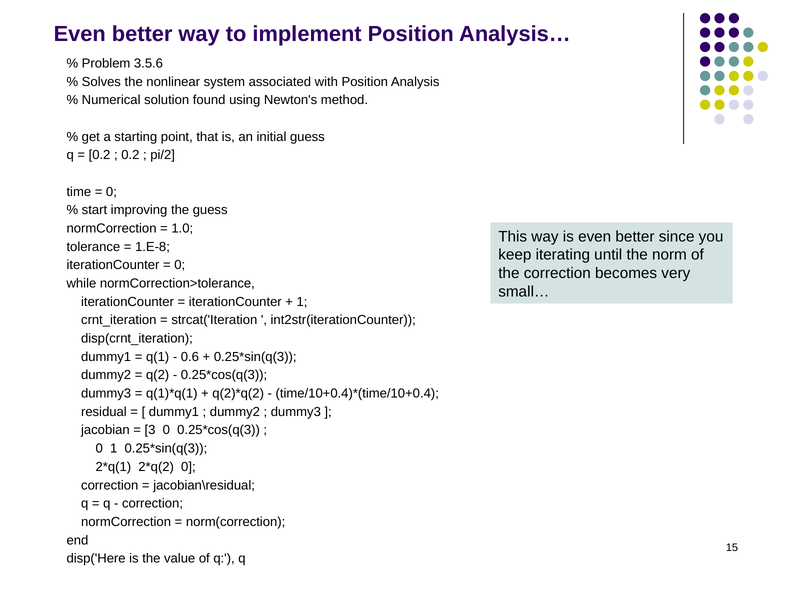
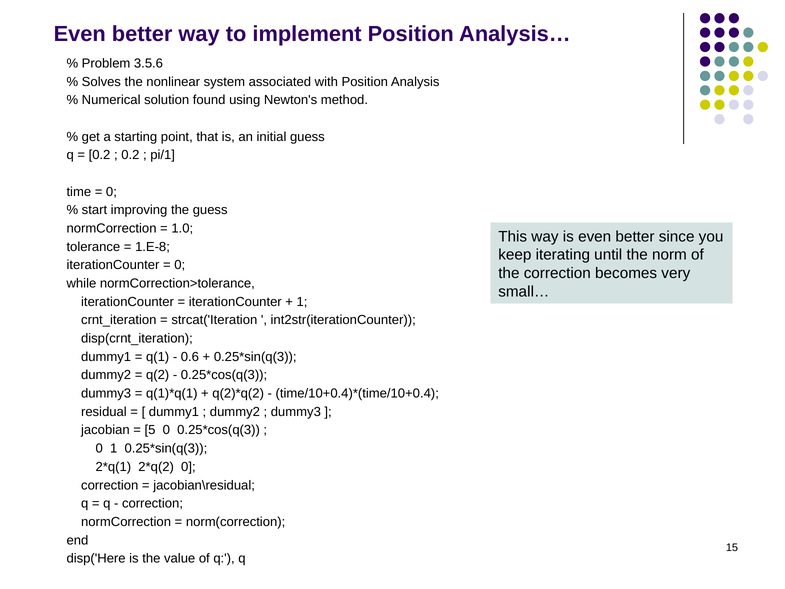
pi/2: pi/2 -> pi/1
3: 3 -> 5
